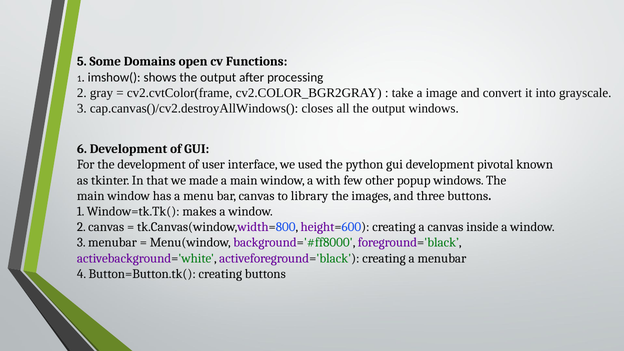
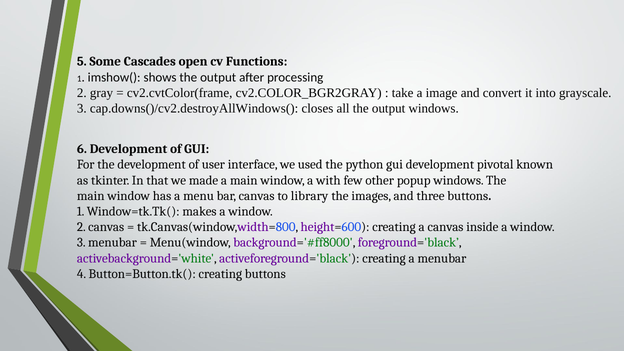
Domains: Domains -> Cascades
cap.canvas()/cv2.destroyAllWindows(: cap.canvas()/cv2.destroyAllWindows( -> cap.downs()/cv2.destroyAllWindows(
